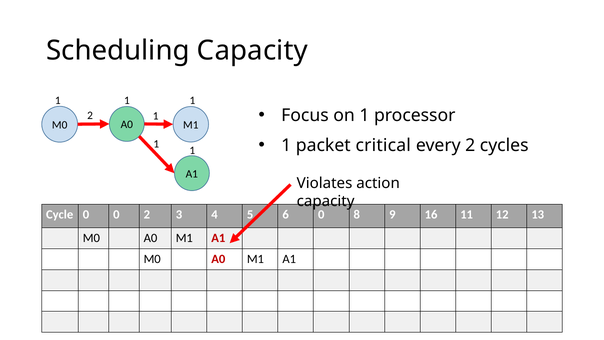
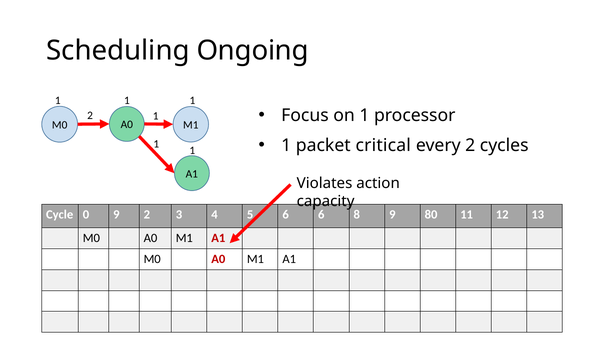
Scheduling Capacity: Capacity -> Ongoing
0 0: 0 -> 9
0 at (321, 214): 0 -> 6
16: 16 -> 80
